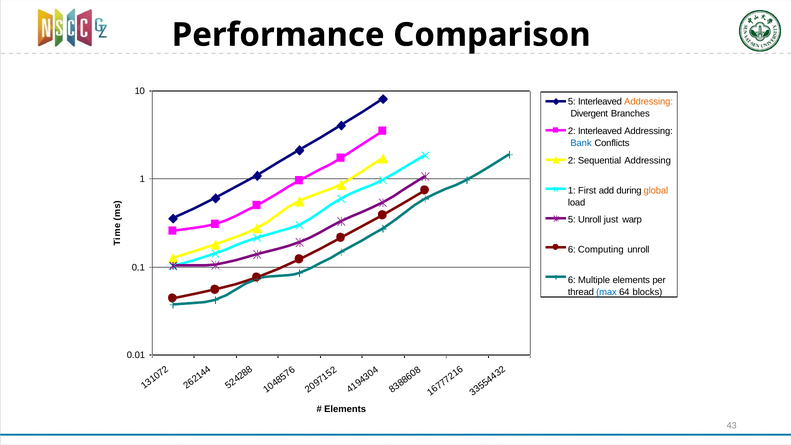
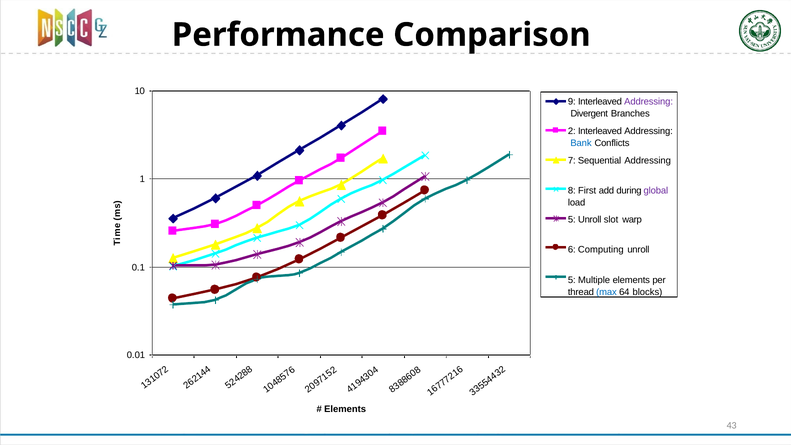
5 at (572, 102): 5 -> 9
Addressing at (649, 102) colour: orange -> purple
2 at (572, 160): 2 -> 7
1 at (572, 190): 1 -> 8
global colour: orange -> purple
just: just -> slot
6 at (572, 280): 6 -> 5
